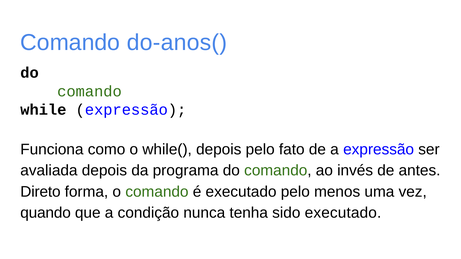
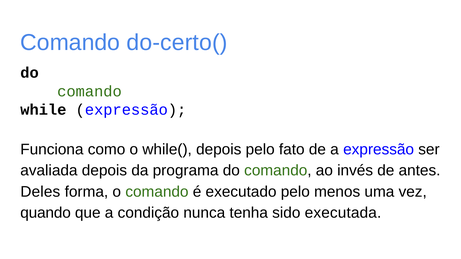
do-anos(: do-anos( -> do-certo(
Direto: Direto -> Deles
sido executado: executado -> executada
